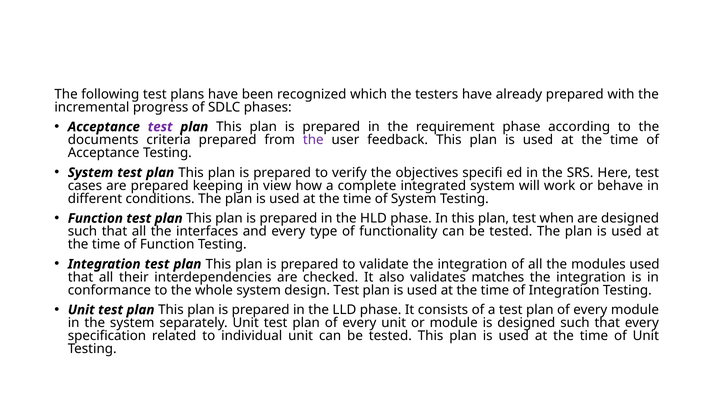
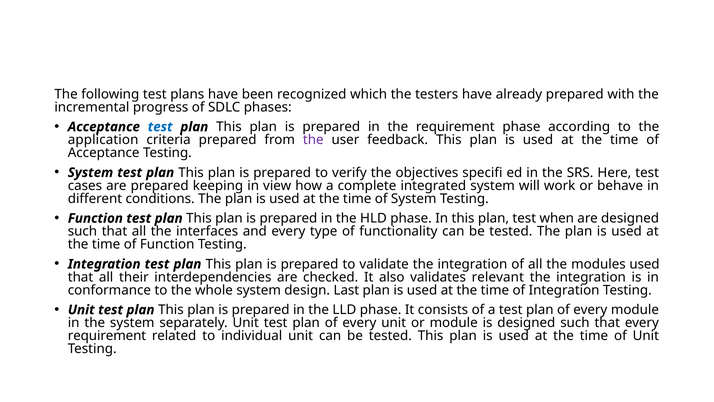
test at (160, 127) colour: purple -> blue
documents: documents -> application
matches: matches -> relevant
design Test: Test -> Last
specification at (107, 336): specification -> requirement
